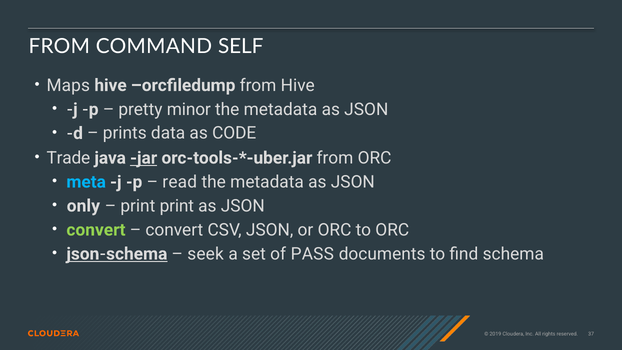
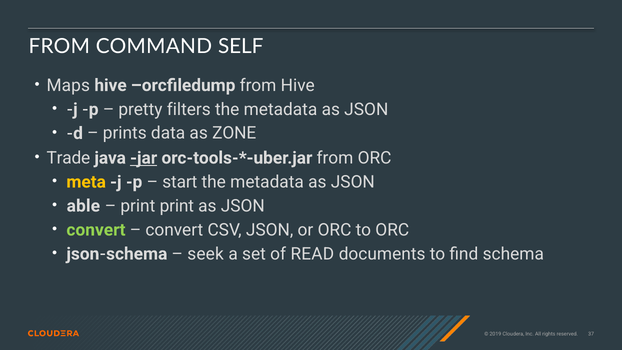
minor: minor -> filters
CODE: CODE -> ZONE
meta colour: light blue -> yellow
read: read -> start
only: only -> able
json-schema underline: present -> none
PASS: PASS -> READ
